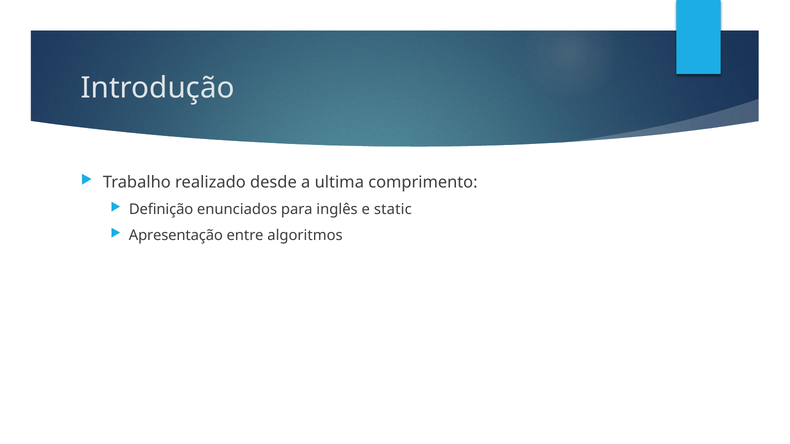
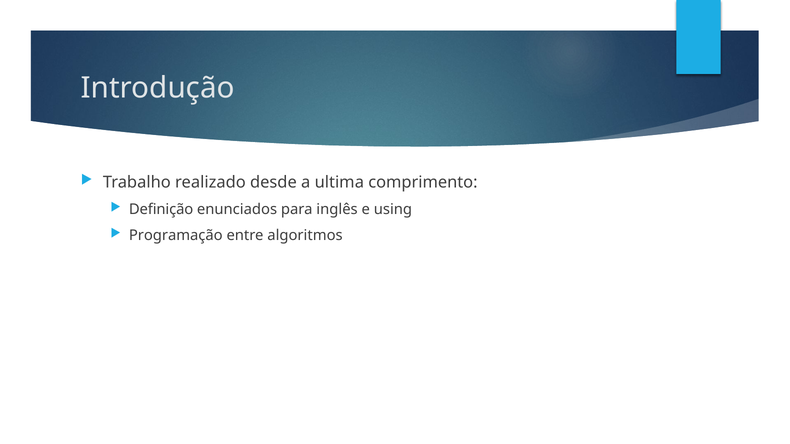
static: static -> using
Apresentação: Apresentação -> Programação
